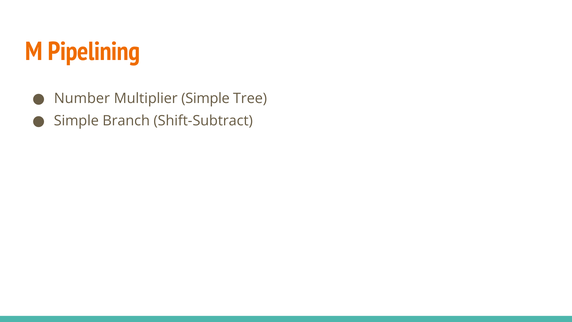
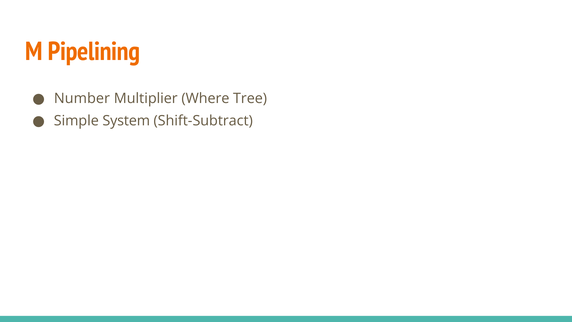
Multiplier Simple: Simple -> Where
Branch: Branch -> System
